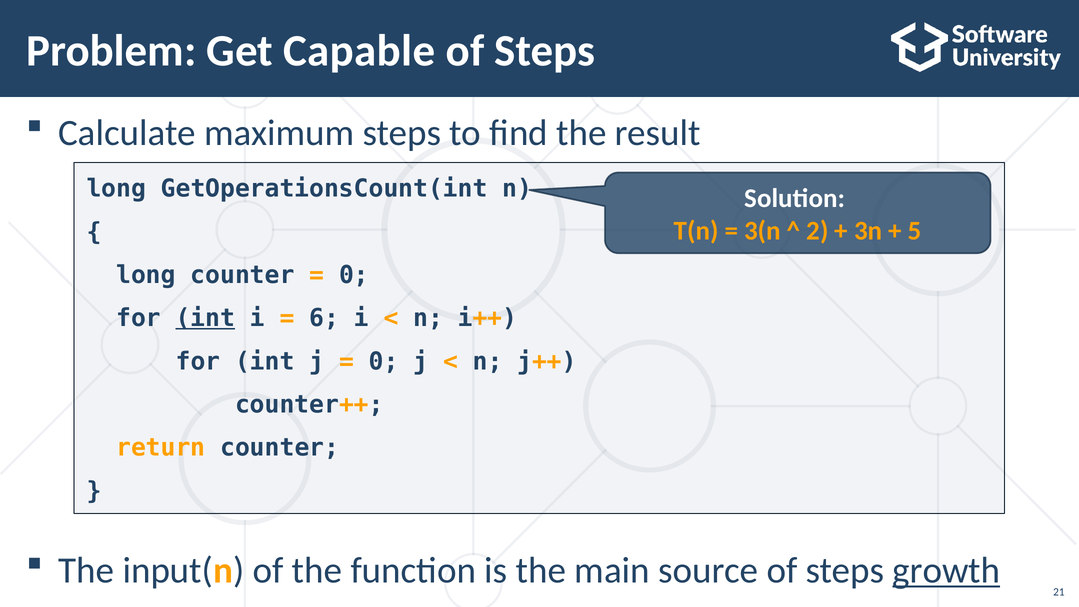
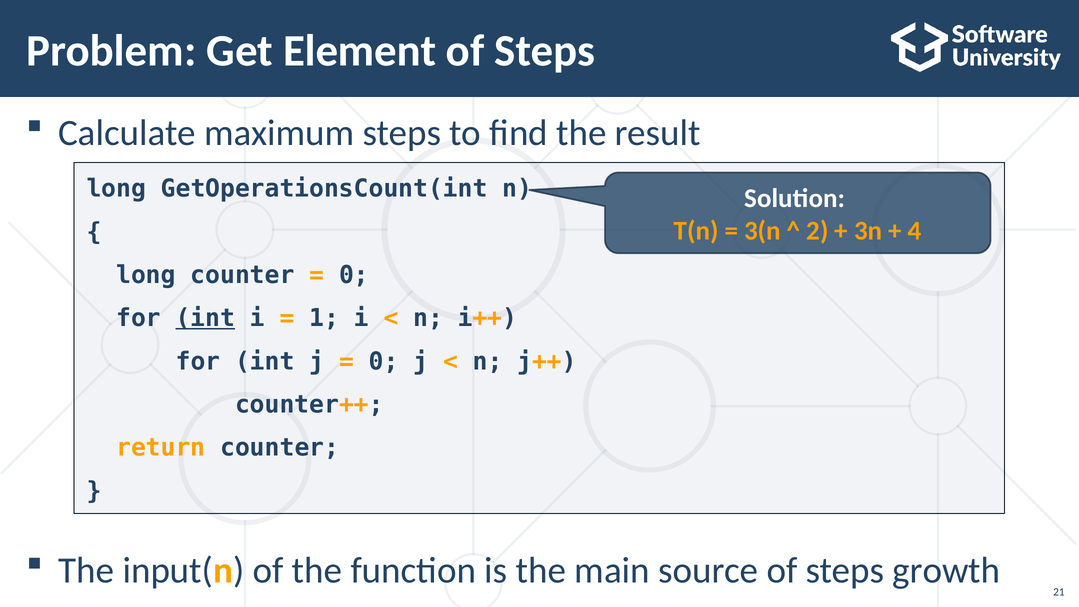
Capable: Capable -> Element
5: 5 -> 4
6: 6 -> 1
growth underline: present -> none
